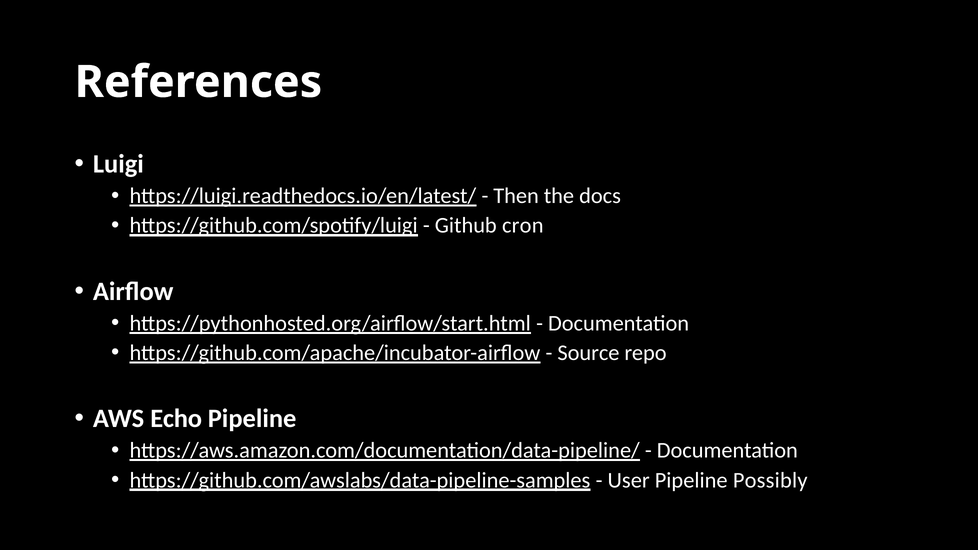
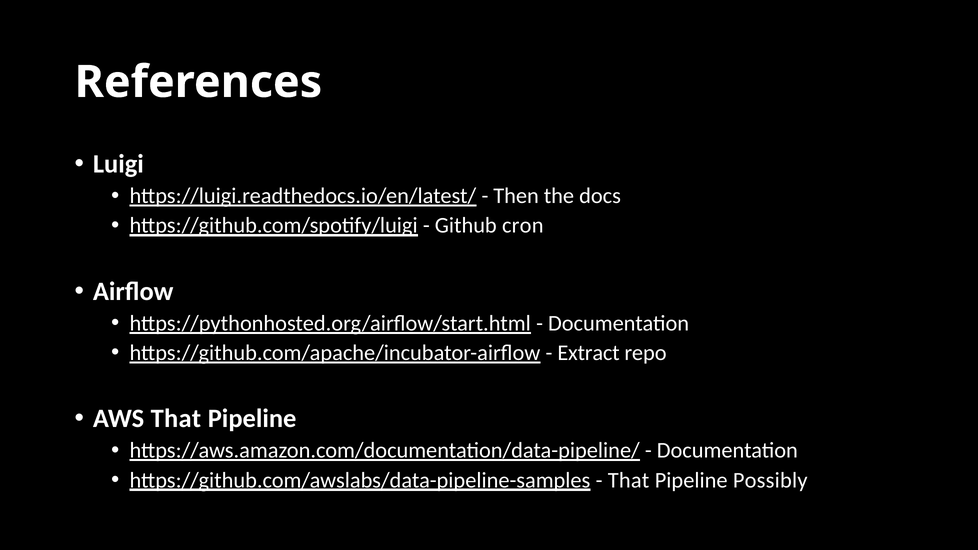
Source: Source -> Extract
AWS Echo: Echo -> That
User at (629, 480): User -> That
